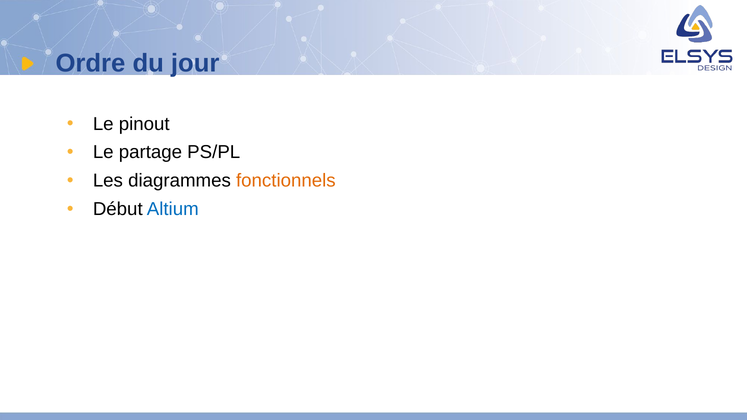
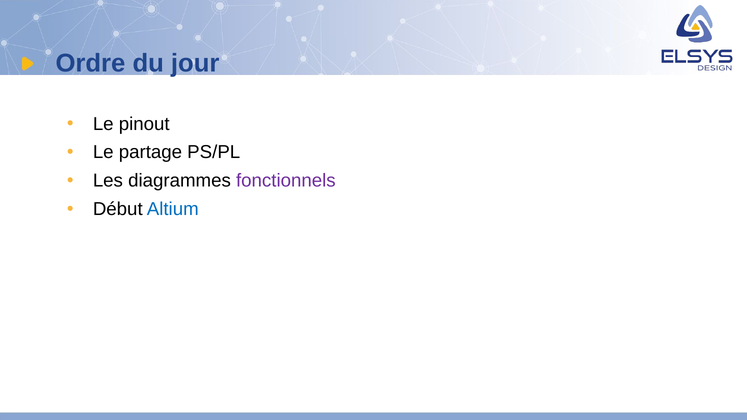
fonctionnels colour: orange -> purple
